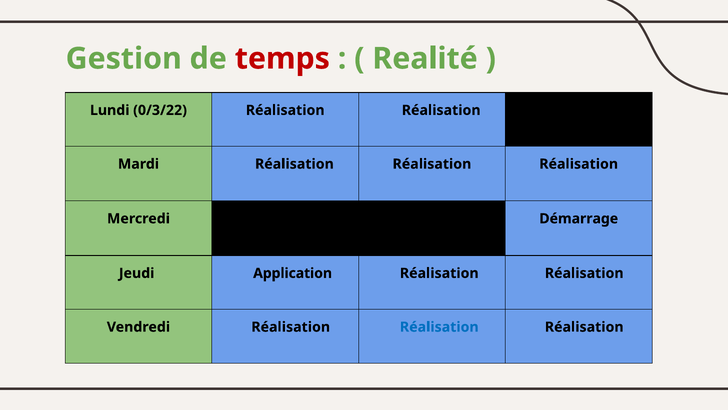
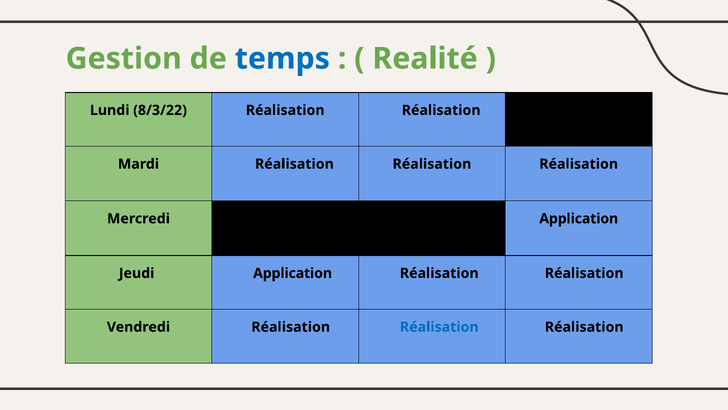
temps colour: red -> blue
0/3/22: 0/3/22 -> 8/3/22
Mercredi Démarrage: Démarrage -> Application
